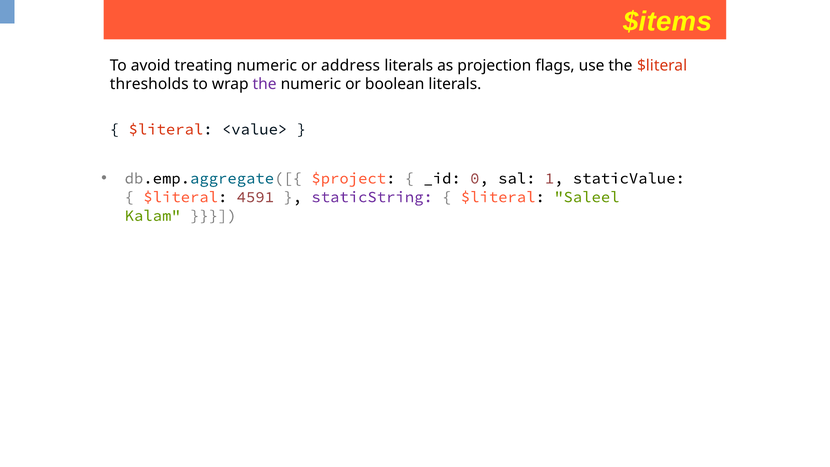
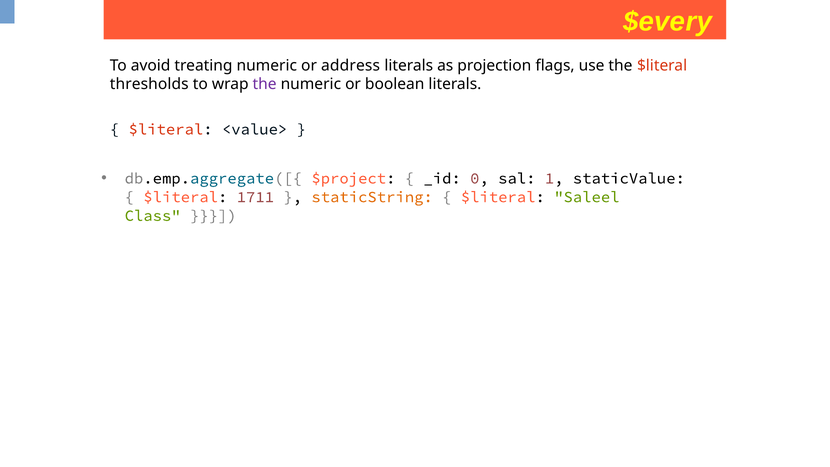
$items: $items -> $every
4591: 4591 -> 1711
staticString colour: purple -> orange
Kalam: Kalam -> Class
